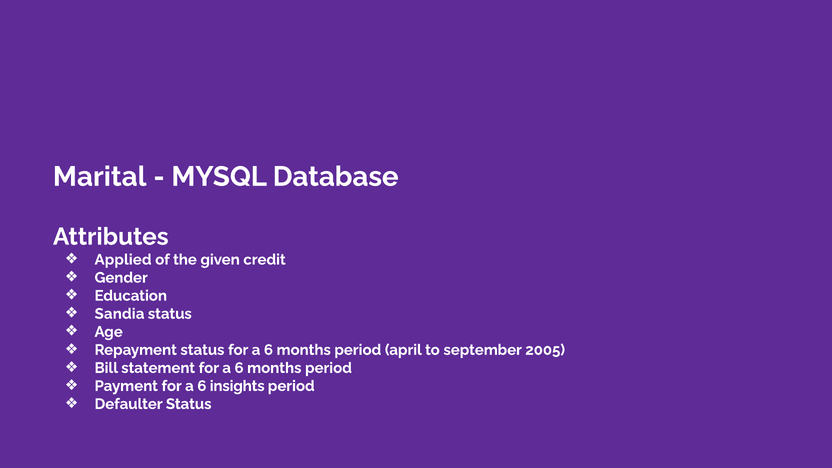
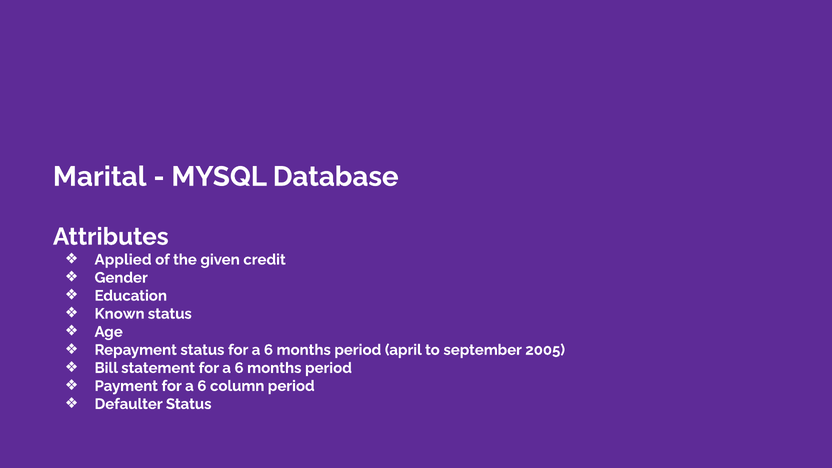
Sandia: Sandia -> Known
insights: insights -> column
